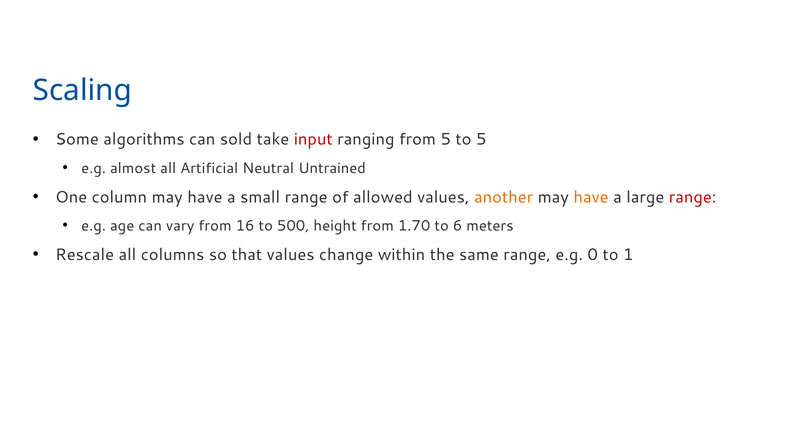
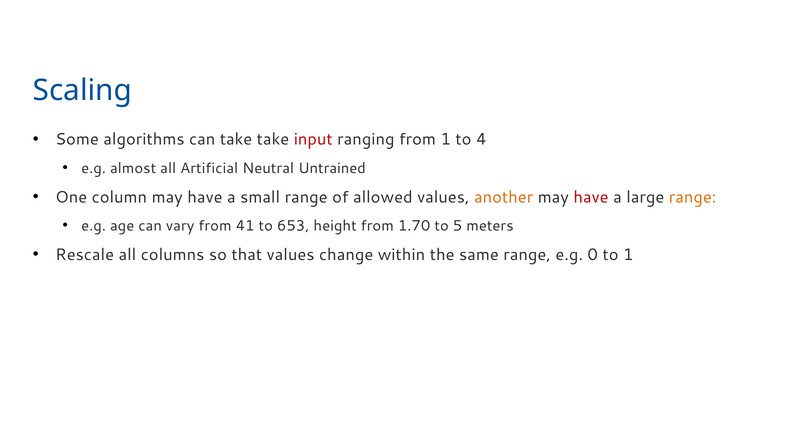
can sold: sold -> take
from 5: 5 -> 1
to 5: 5 -> 4
have at (591, 197) colour: orange -> red
range at (693, 197) colour: red -> orange
16: 16 -> 41
500: 500 -> 653
6: 6 -> 5
